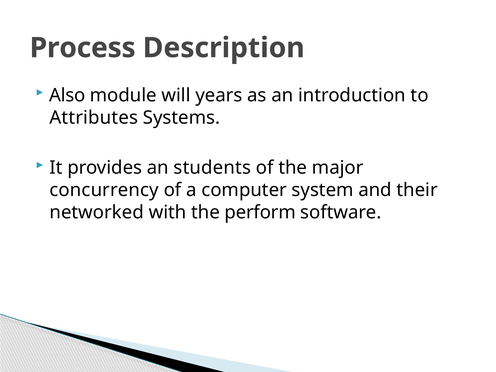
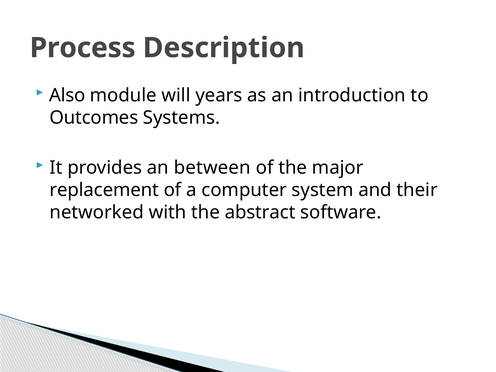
Attributes: Attributes -> Outcomes
students: students -> between
concurrency: concurrency -> replacement
perform: perform -> abstract
